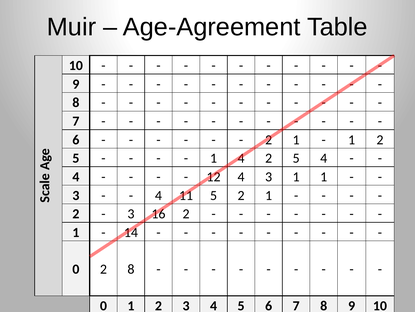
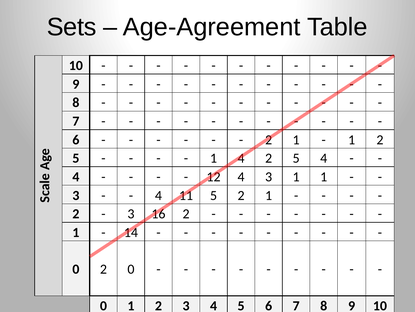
Muir: Muir -> Sets
2 8: 8 -> 0
